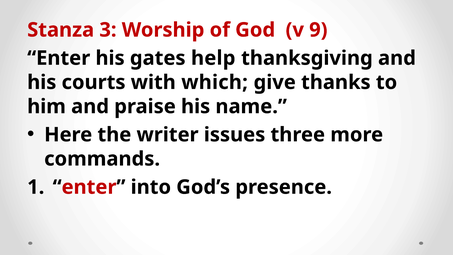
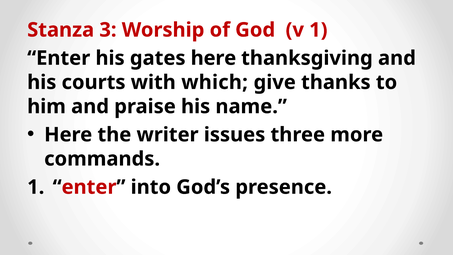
v 9: 9 -> 1
gates help: help -> here
